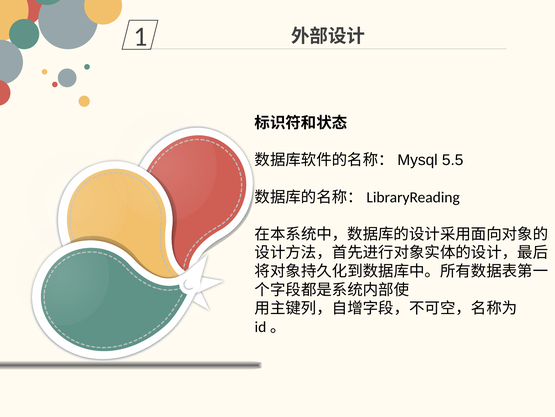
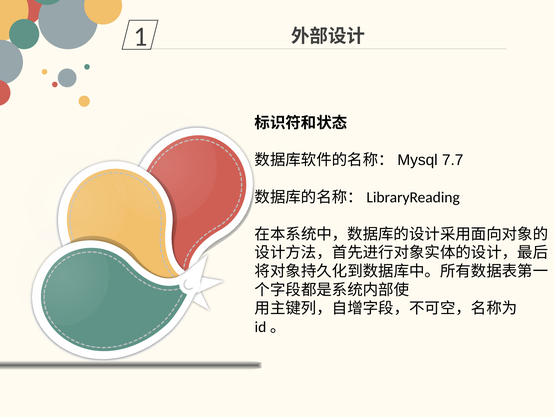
5.5: 5.5 -> 7.7
